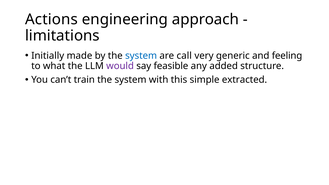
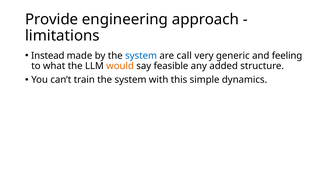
Actions: Actions -> Provide
Initially: Initially -> Instead
would colour: purple -> orange
extracted: extracted -> dynamics
